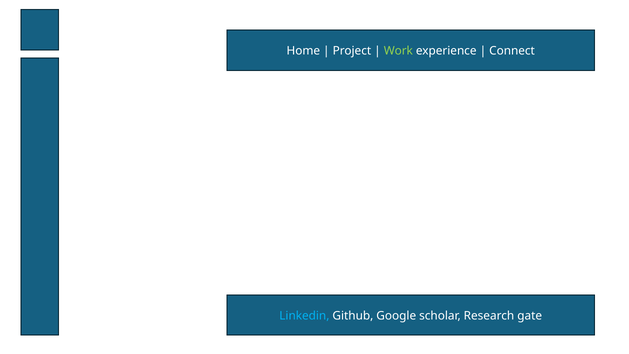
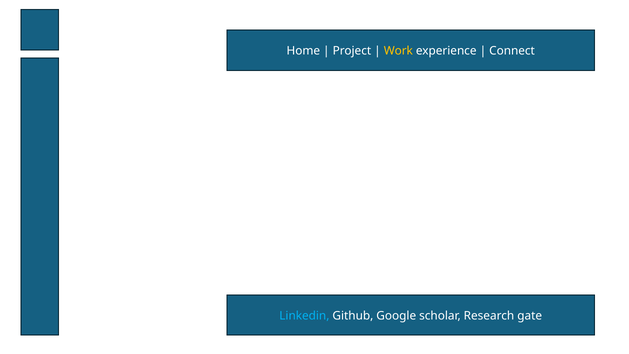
Work colour: light green -> yellow
